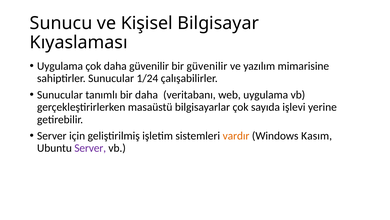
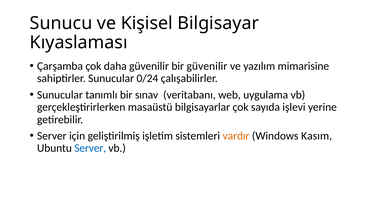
Uygulama at (60, 66): Uygulama -> Çarşamba
1/24: 1/24 -> 0/24
bir daha: daha -> sınav
Server at (90, 148) colour: purple -> blue
